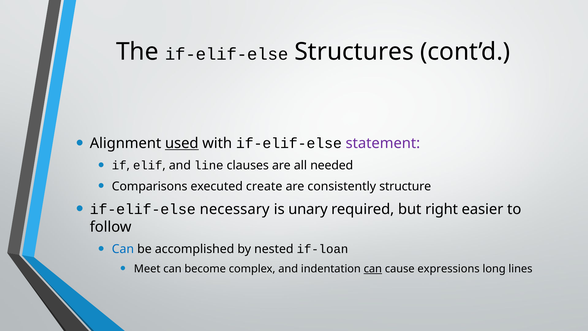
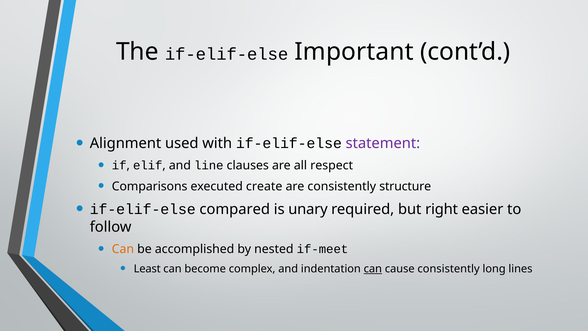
Structures: Structures -> Important
used underline: present -> none
needed: needed -> respect
necessary: necessary -> compared
Can at (123, 249) colour: blue -> orange
if-loan: if-loan -> if-meet
Meet: Meet -> Least
cause expressions: expressions -> consistently
